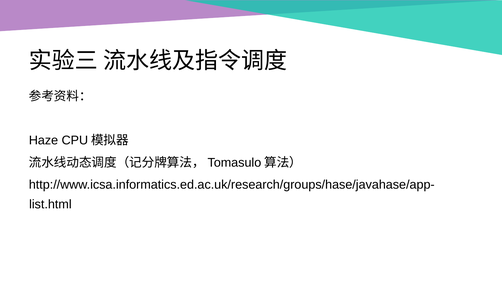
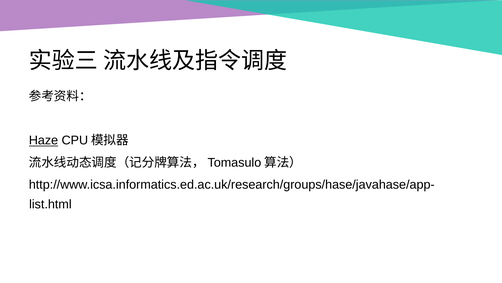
Haze underline: none -> present
